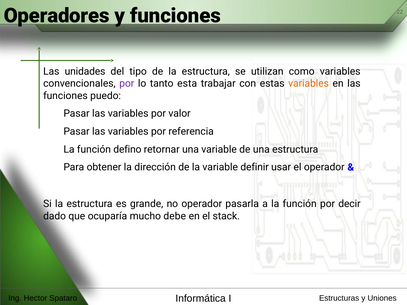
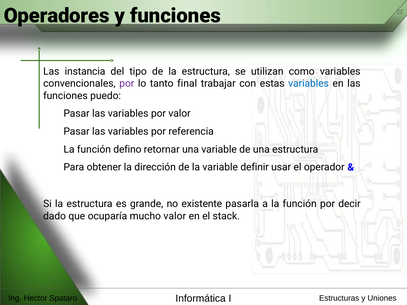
unidades: unidades -> instancia
esta: esta -> final
variables at (309, 84) colour: orange -> blue
no operador: operador -> existente
mucho debe: debe -> valor
